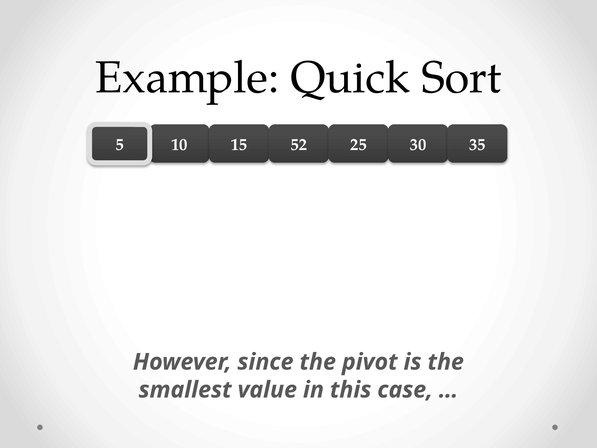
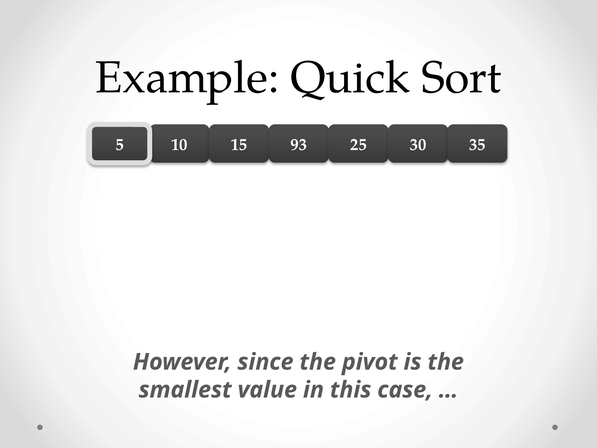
52: 52 -> 93
